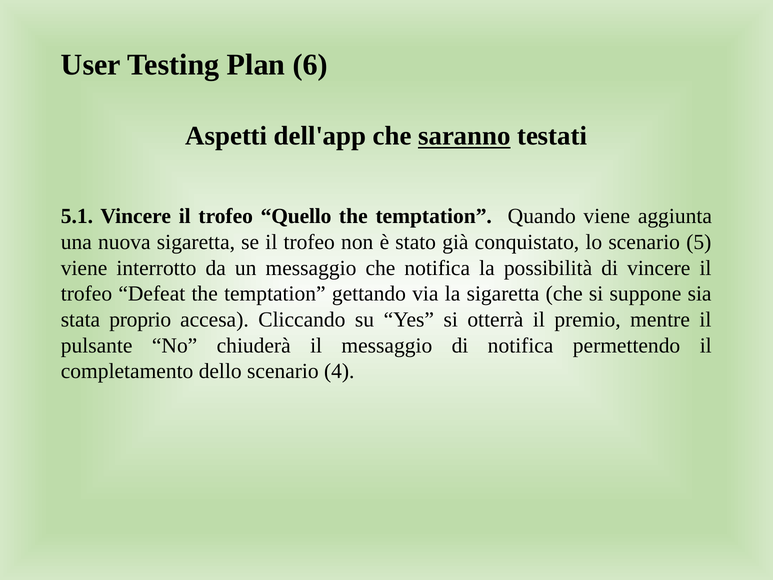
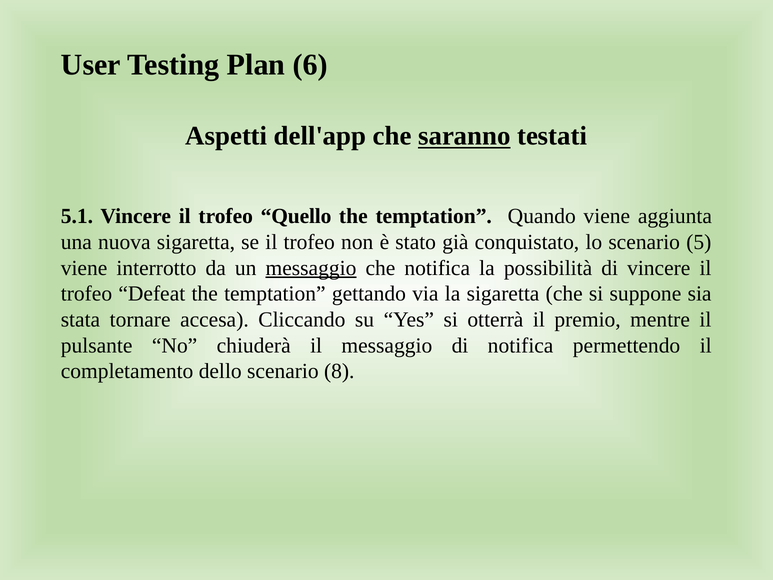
messaggio at (311, 268) underline: none -> present
proprio: proprio -> tornare
4: 4 -> 8
